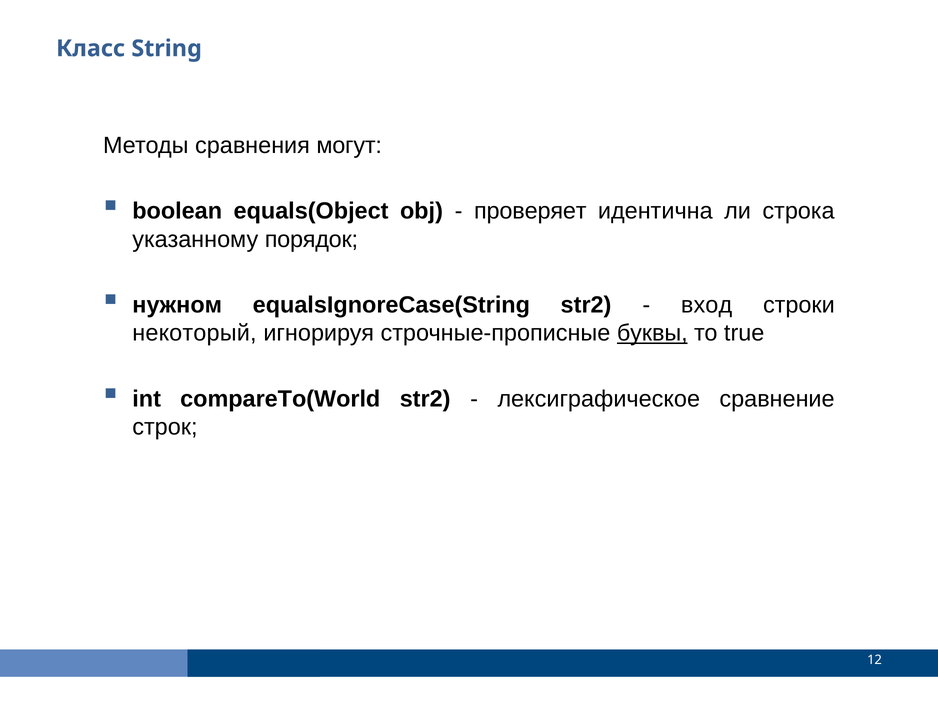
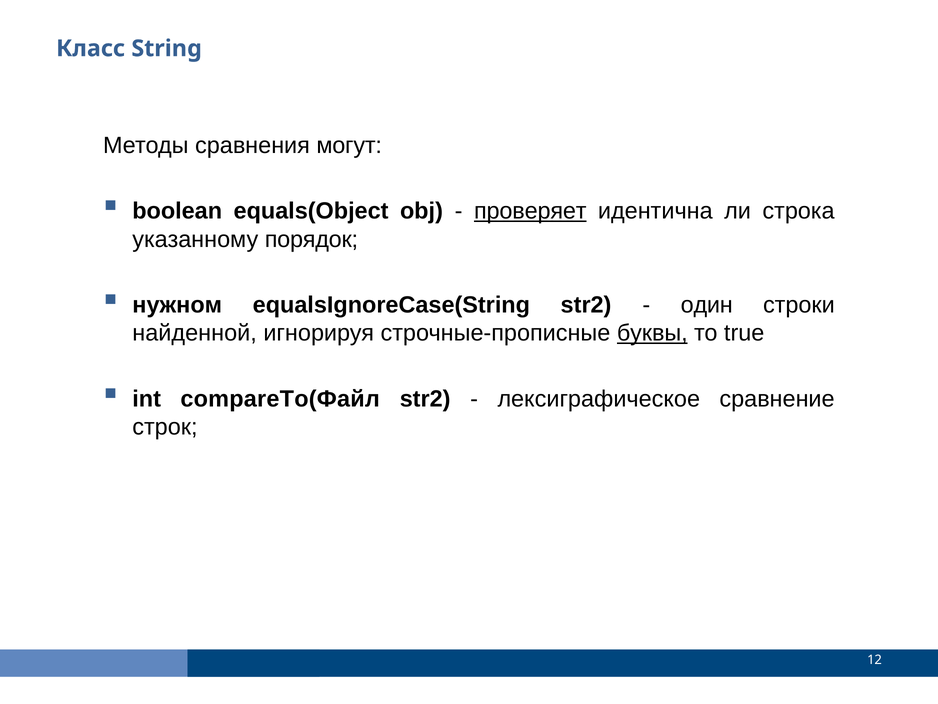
проверяет underline: none -> present
вход: вход -> один
некоторый: некоторый -> найденной
compareTo(World: compareTo(World -> compareTo(Файл
